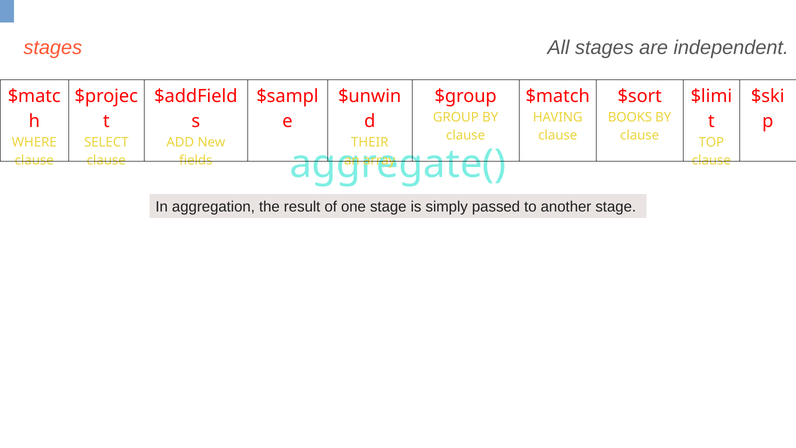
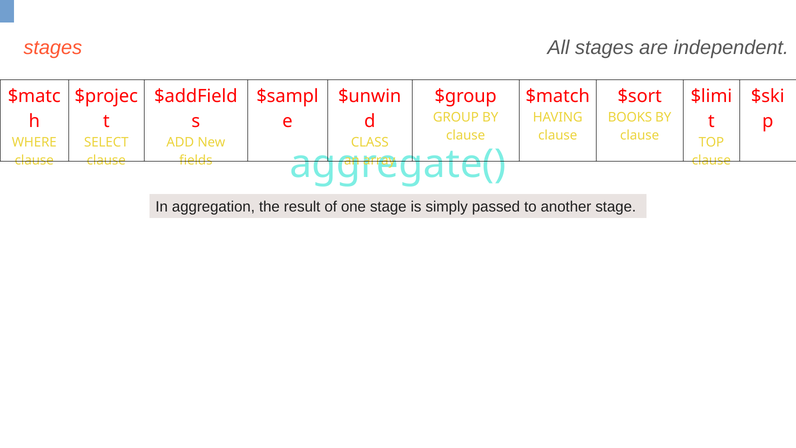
THEIR: THEIR -> CLASS
